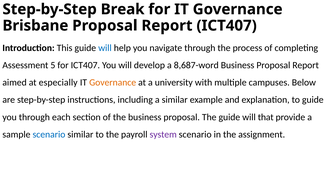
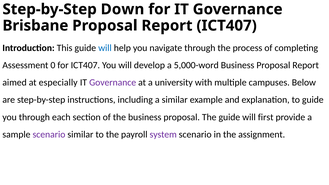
Break: Break -> Down
5: 5 -> 0
8,687-word: 8,687-word -> 5,000-word
Governance at (113, 83) colour: orange -> purple
that: that -> first
scenario at (49, 134) colour: blue -> purple
